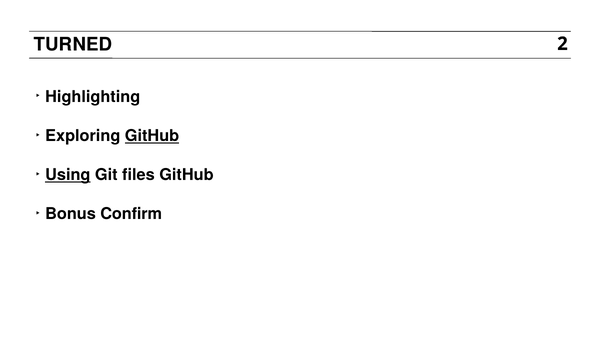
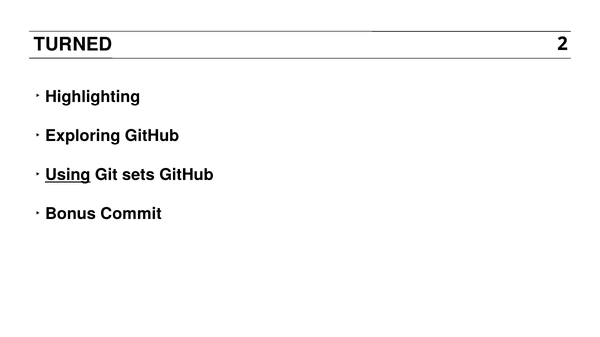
GitHub at (152, 136) underline: present -> none
files: files -> sets
Confirm: Confirm -> Commit
